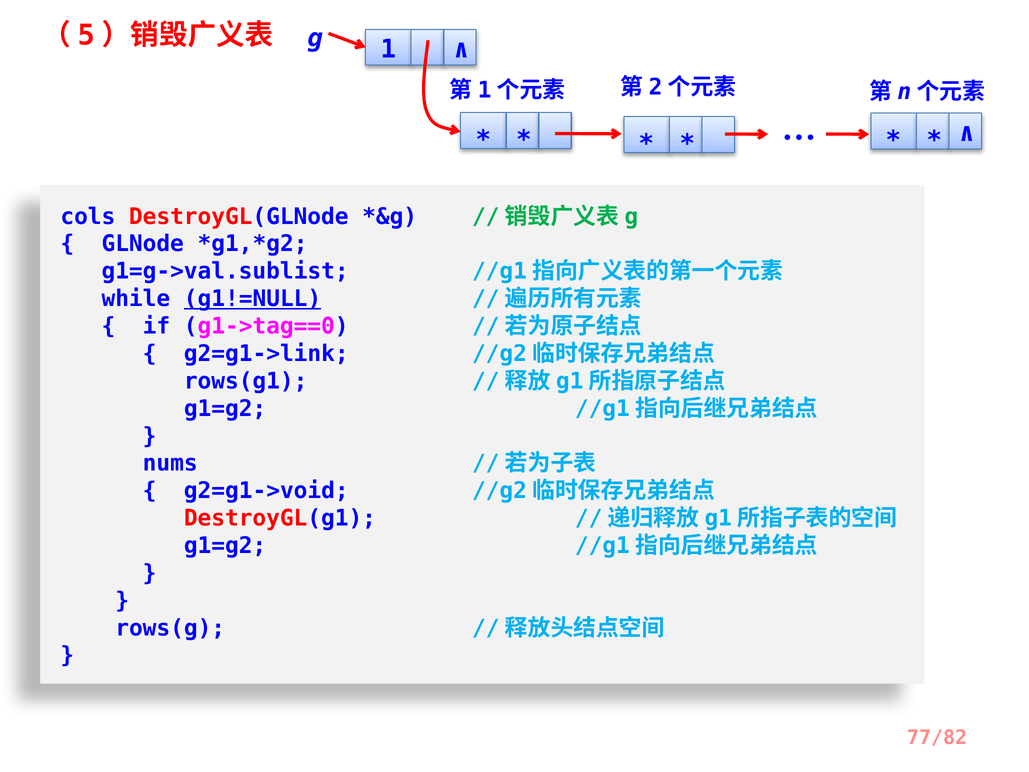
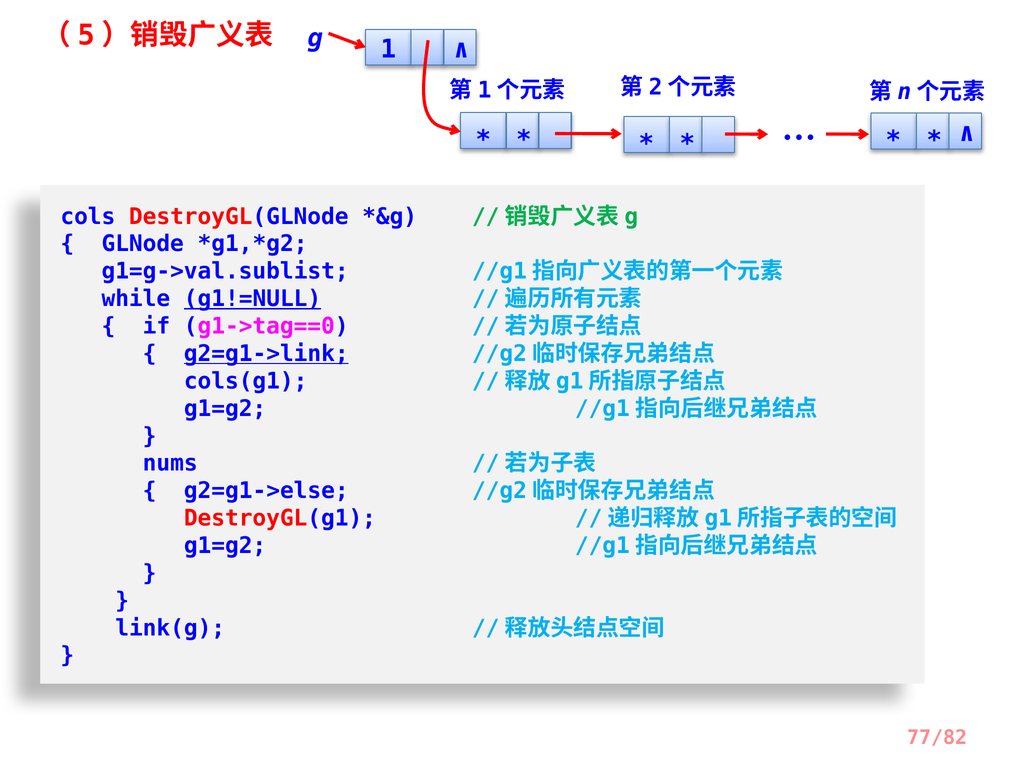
g2=g1->link underline: none -> present
rows(g1: rows(g1 -> cols(g1
g2=g1->void: g2=g1->void -> g2=g1->else
rows(g: rows(g -> link(g
